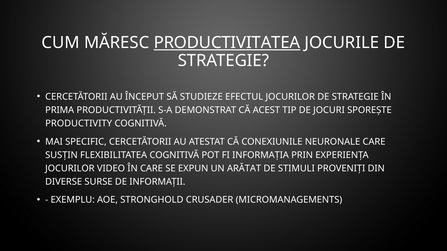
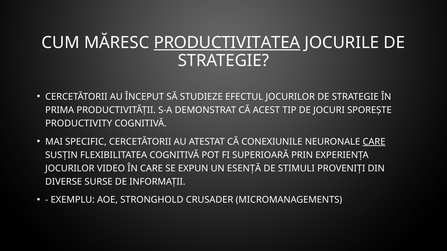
CARE at (374, 142) underline: none -> present
INFORMAȚIA: INFORMAȚIA -> SUPERIOARĂ
ARĂTAT: ARĂTAT -> ESENȚĂ
